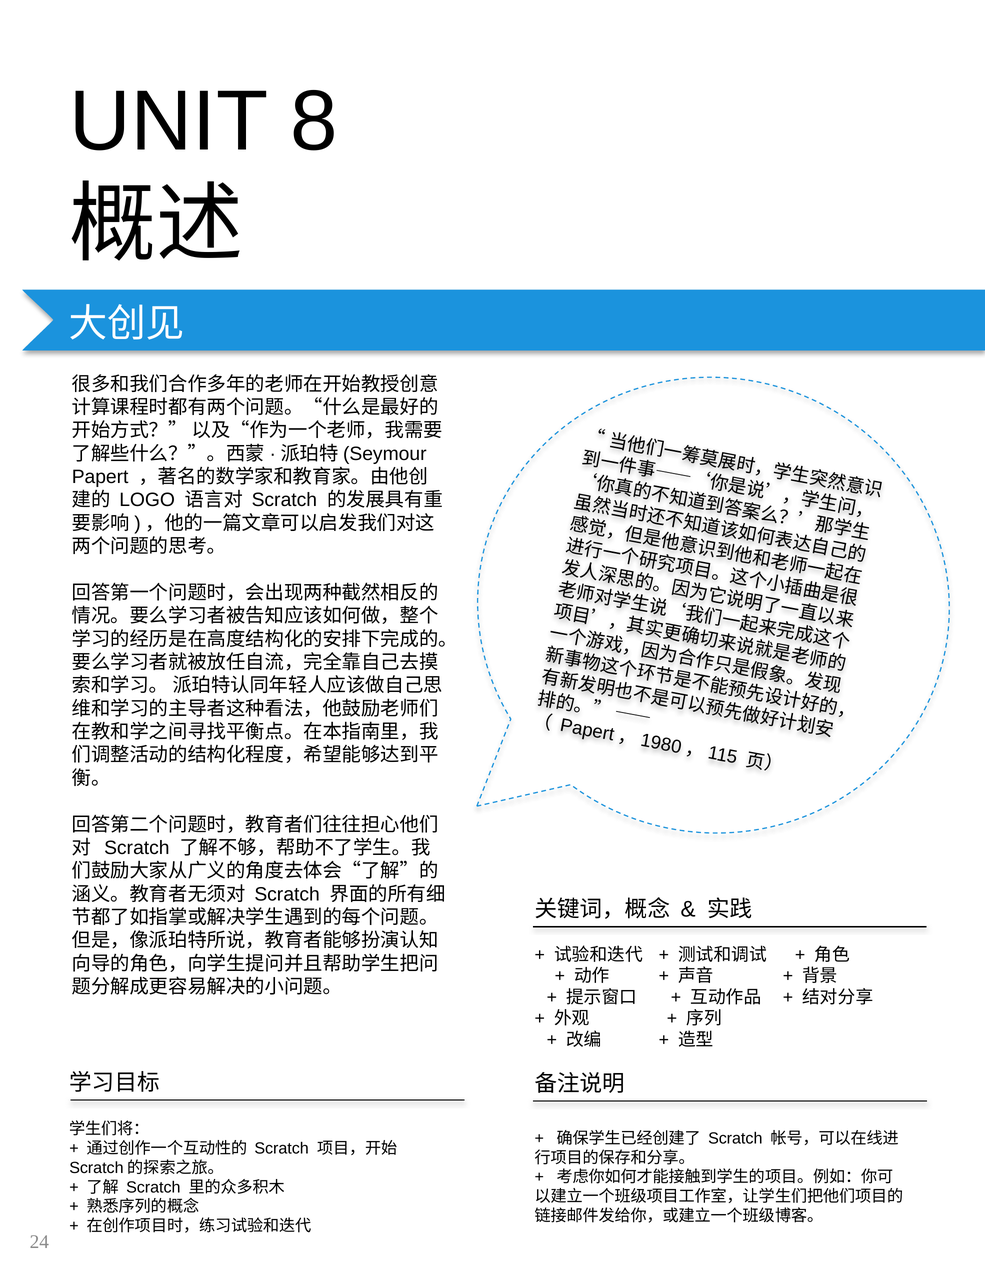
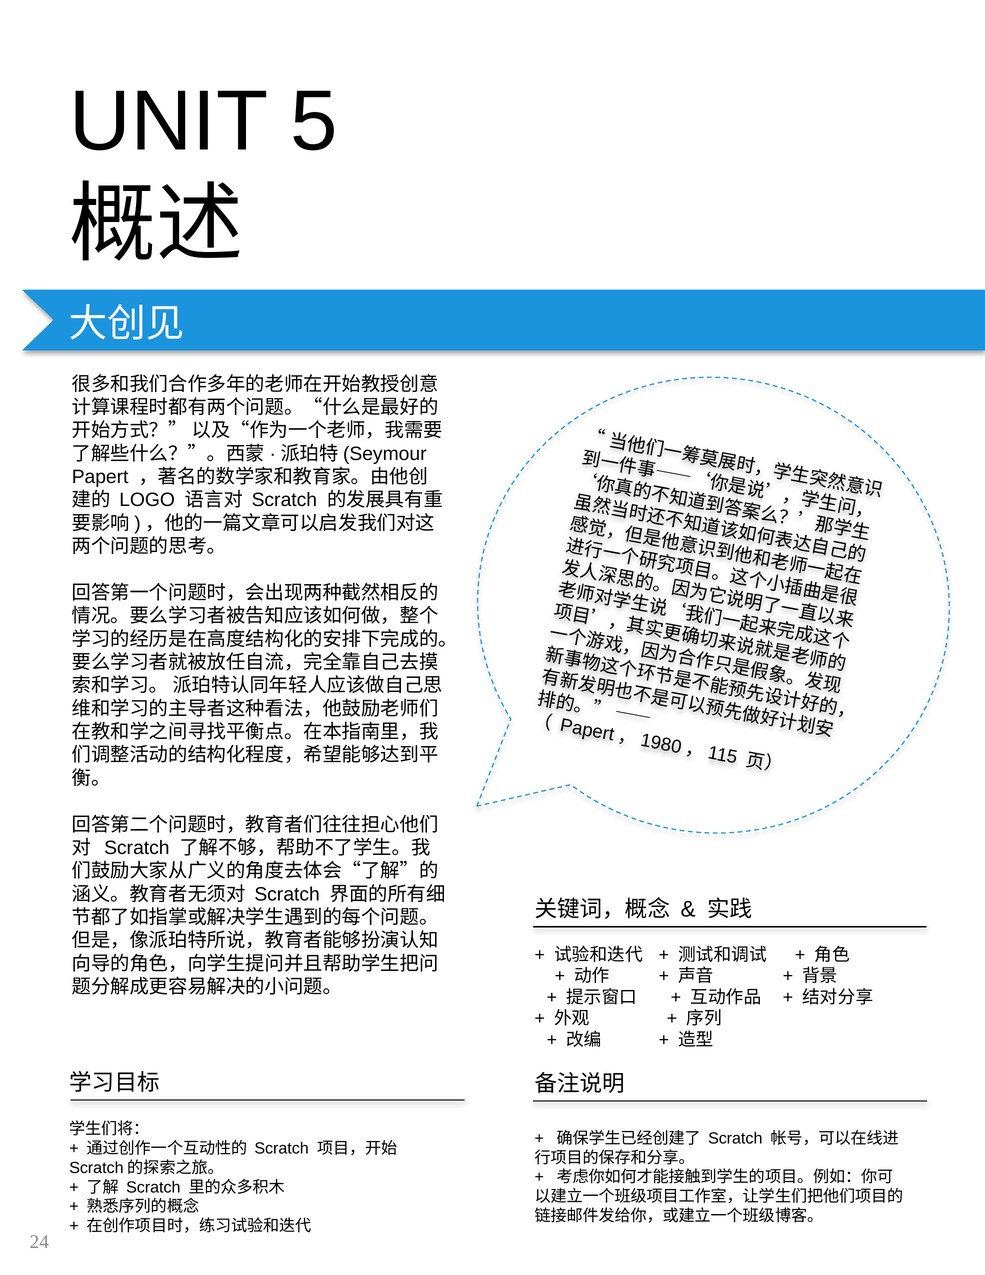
8: 8 -> 5
